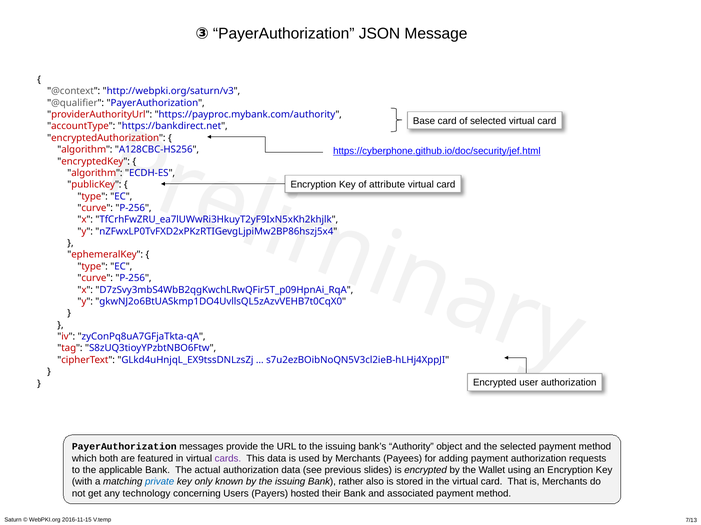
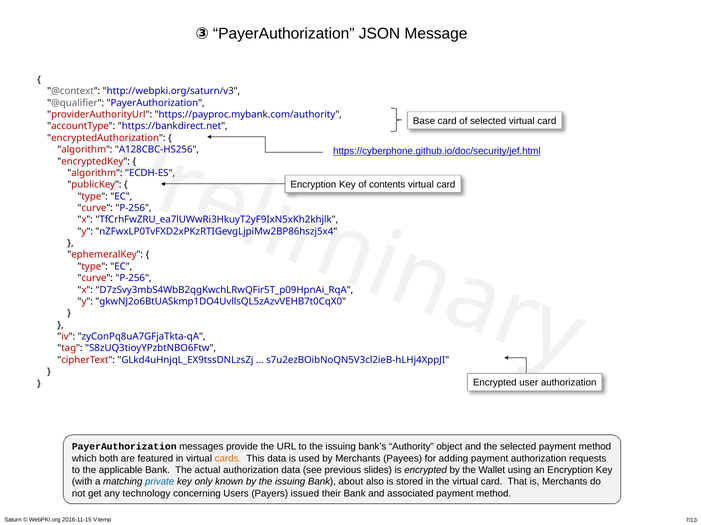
attribute: attribute -> contents
cards colour: purple -> orange
rather: rather -> about
hosted: hosted -> issued
